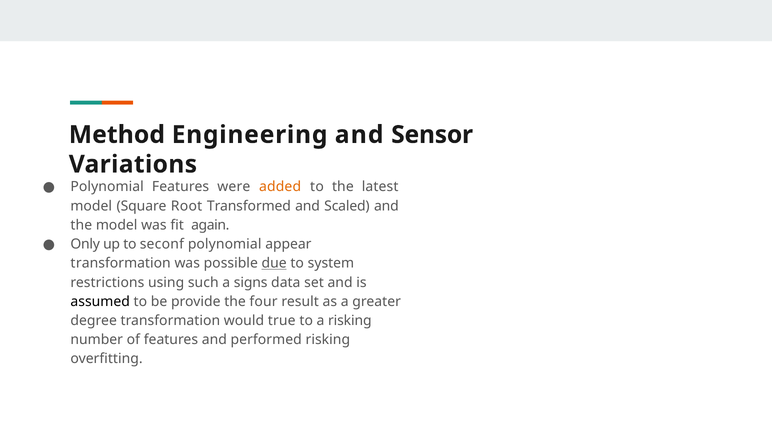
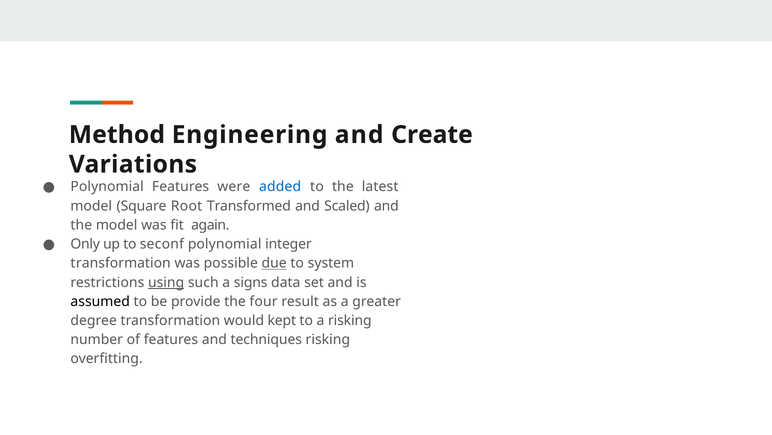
Sensor: Sensor -> Create
added colour: orange -> blue
appear: appear -> integer
using underline: none -> present
true: true -> kept
performed: performed -> techniques
